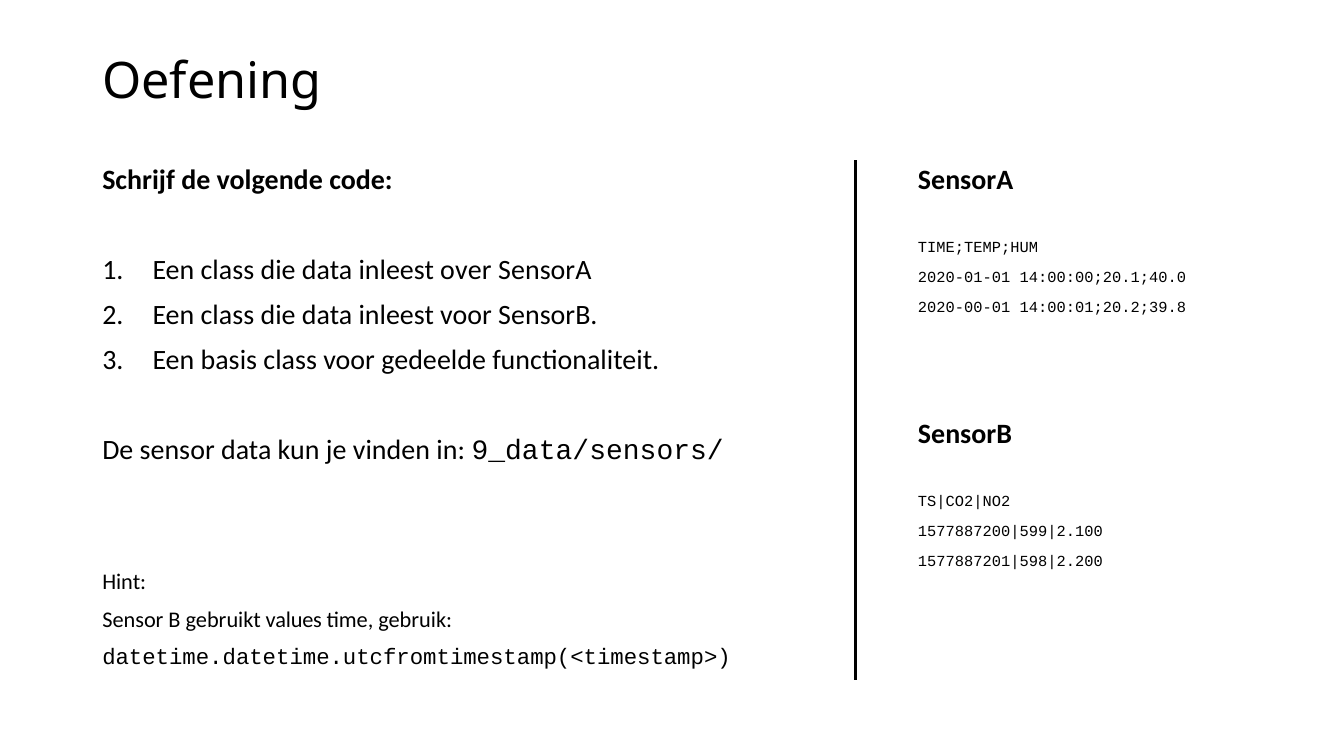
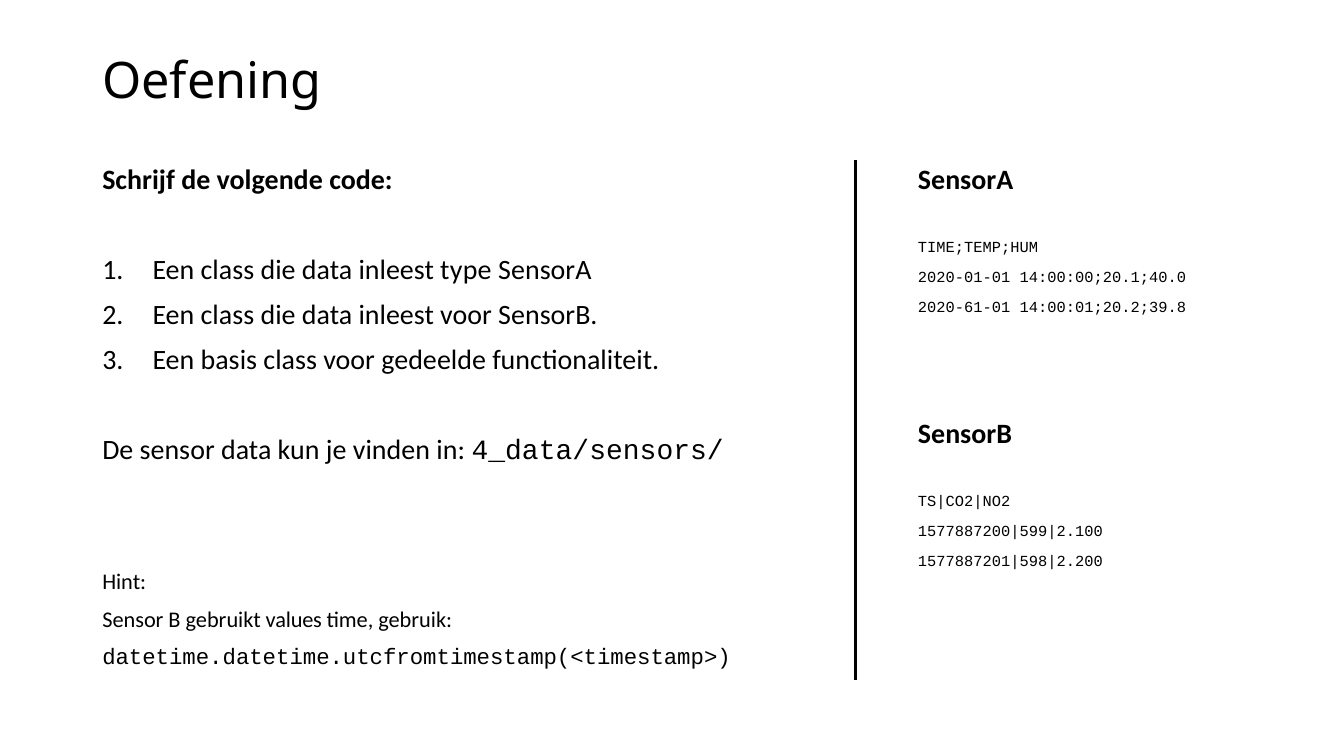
over: over -> type
2020-00-01: 2020-00-01 -> 2020-61-01
9_data/sensors/: 9_data/sensors/ -> 4_data/sensors/
